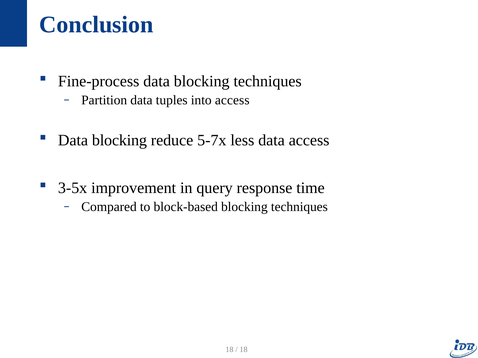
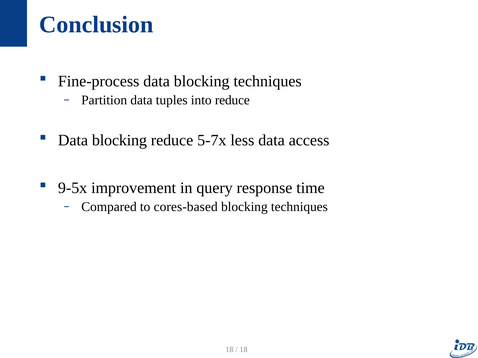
into access: access -> reduce
3-5x: 3-5x -> 9-5x
block-based: block-based -> cores-based
